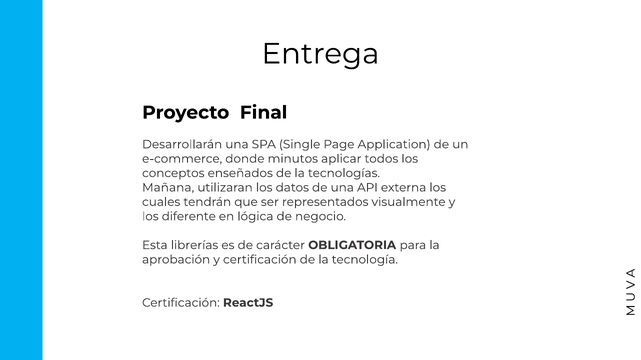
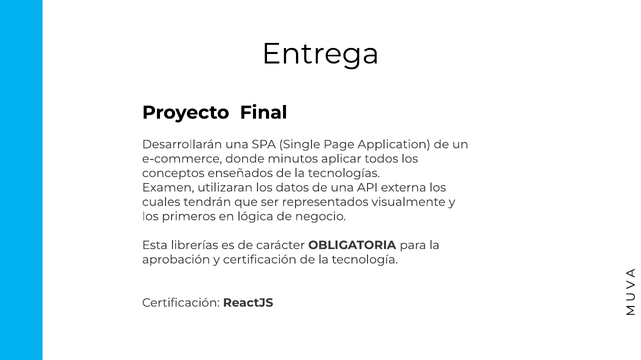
Mañana: Mañana -> Examen
diferente: diferente -> primeros
